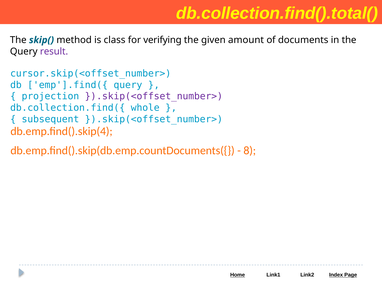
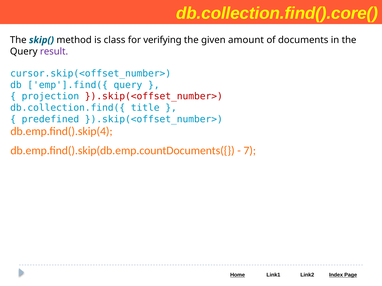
db.collection.find().total(: db.collection.find().total( -> db.collection.find().core(
}).skip(<offset_number> at (154, 96) colour: purple -> red
whole: whole -> title
subsequent: subsequent -> predefined
8: 8 -> 7
